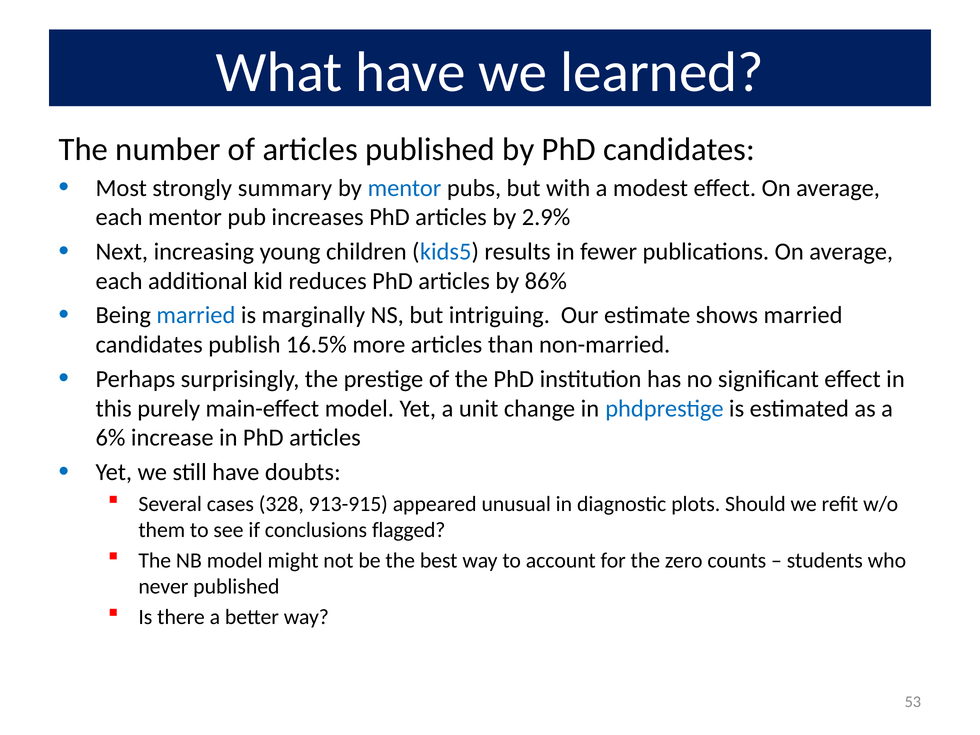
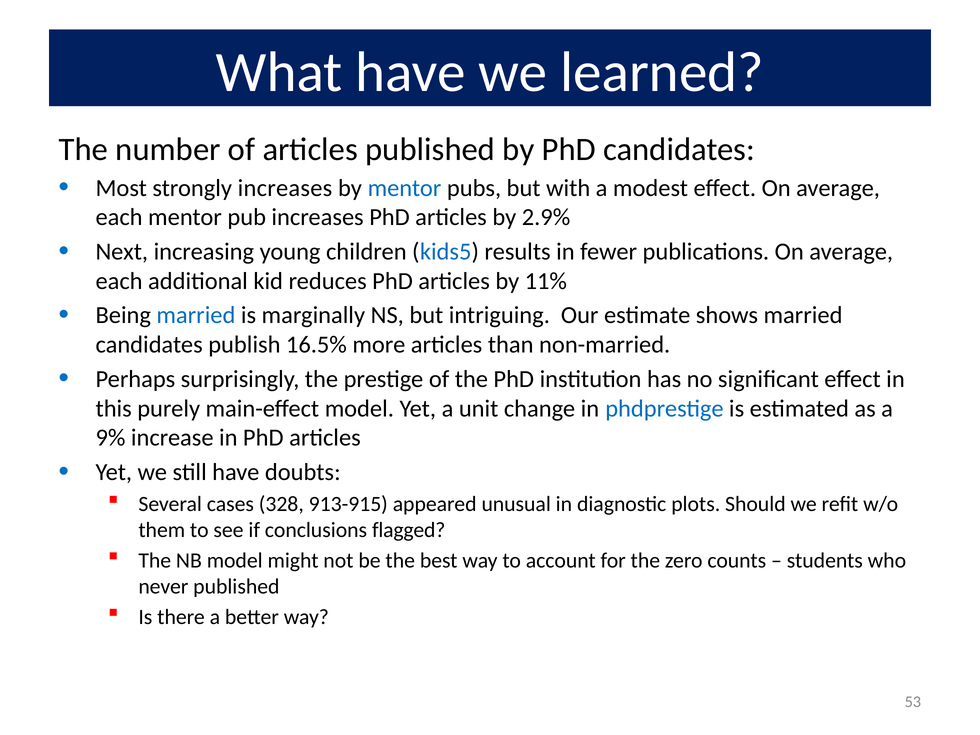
strongly summary: summary -> increases
86%: 86% -> 11%
6%: 6% -> 9%
